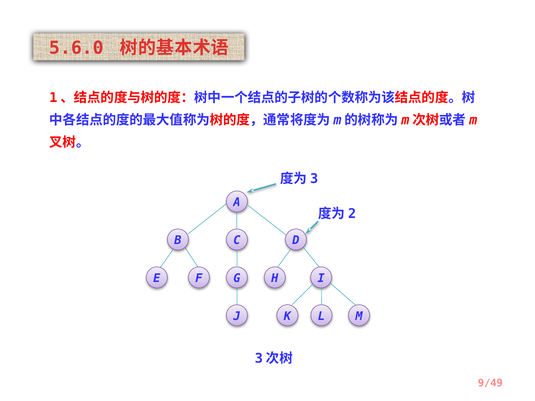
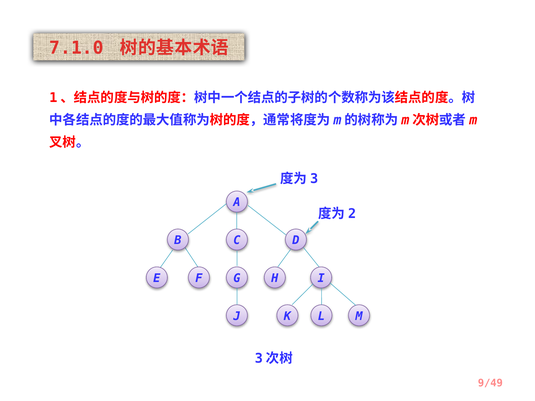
5.6.0: 5.6.0 -> 7.1.0
